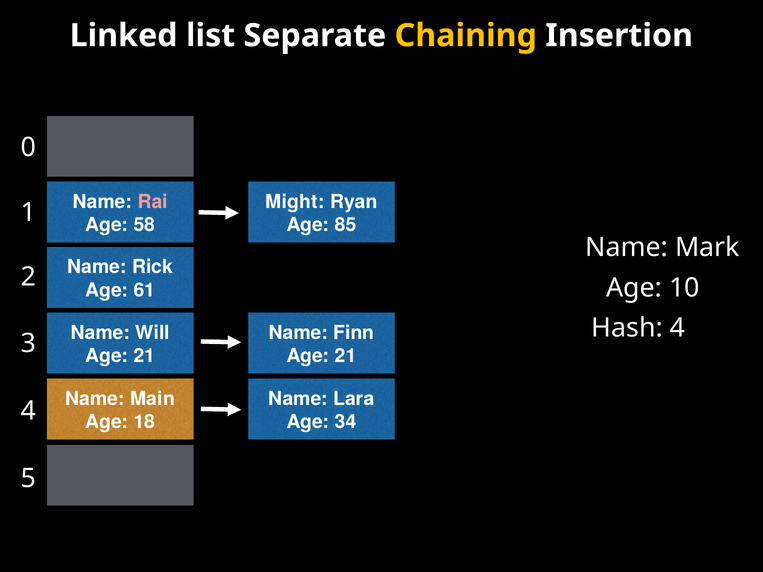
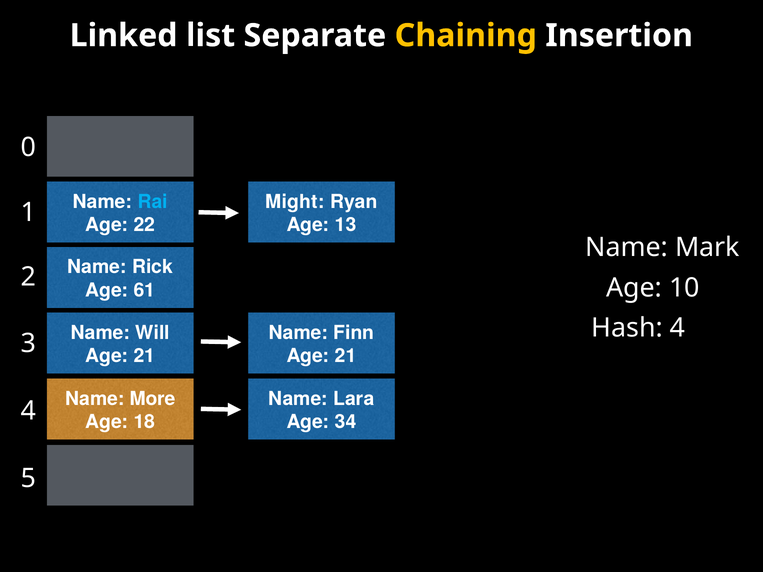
Rai colour: pink -> light blue
58: 58 -> 22
85: 85 -> 13
Main: Main -> More
